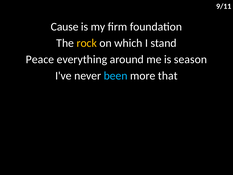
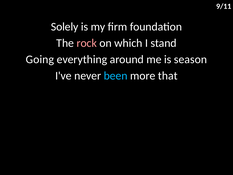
Cause: Cause -> Solely
rock colour: yellow -> pink
Peace: Peace -> Going
